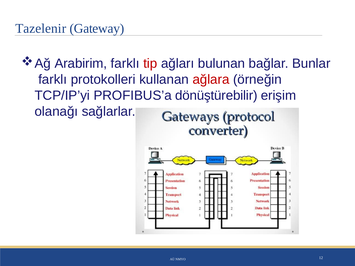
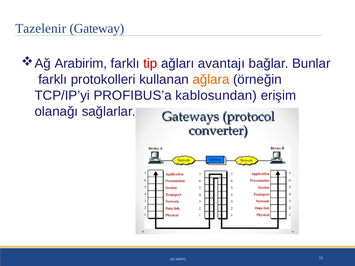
bulunan: bulunan -> avantajı
ağlara colour: red -> orange
dönüştürebilir: dönüştürebilir -> kablosundan
